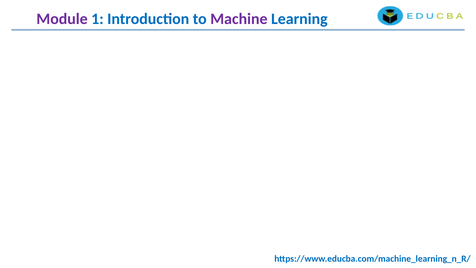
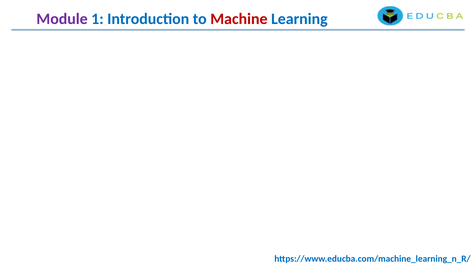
Machine colour: purple -> red
